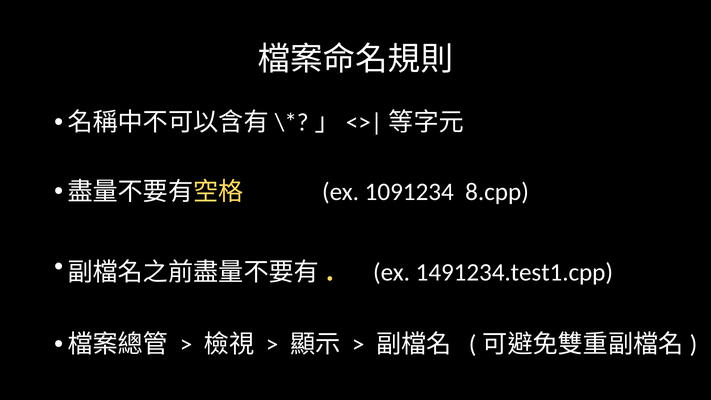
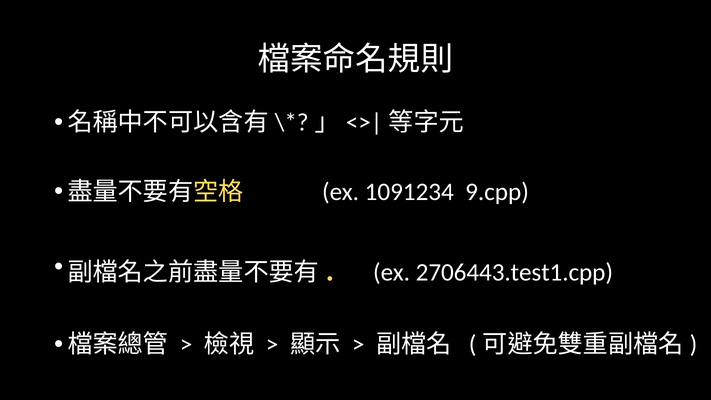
8.cpp: 8.cpp -> 9.cpp
1491234.test1.cpp: 1491234.test1.cpp -> 2706443.test1.cpp
